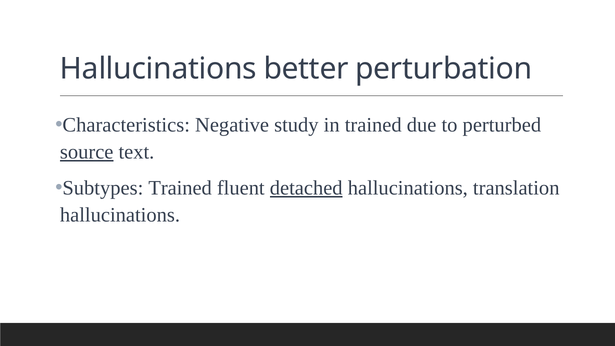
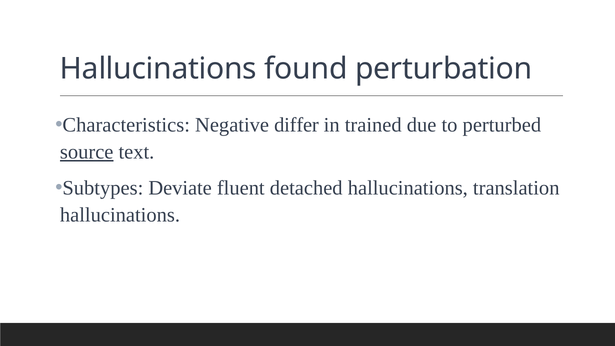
better: better -> found
study: study -> differ
Subtypes Trained: Trained -> Deviate
detached underline: present -> none
